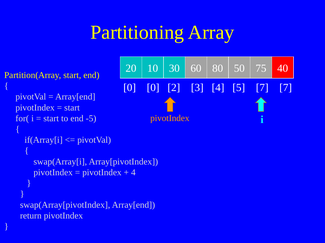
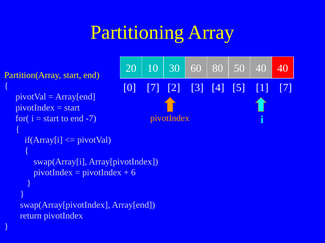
50 75: 75 -> 40
0 0: 0 -> 7
5 7: 7 -> 1
-5: -5 -> -7
4 at (133, 173): 4 -> 6
